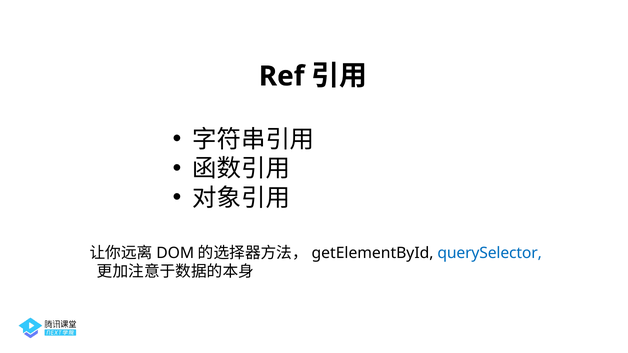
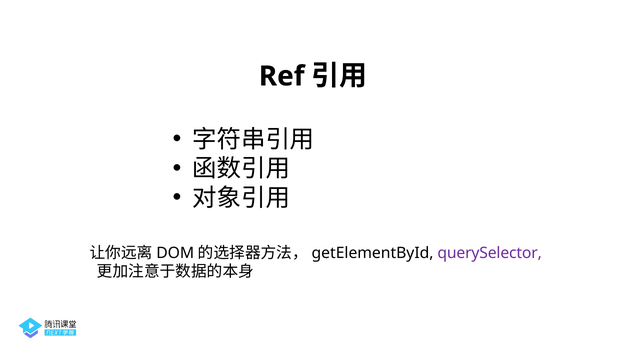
querySelector colour: blue -> purple
